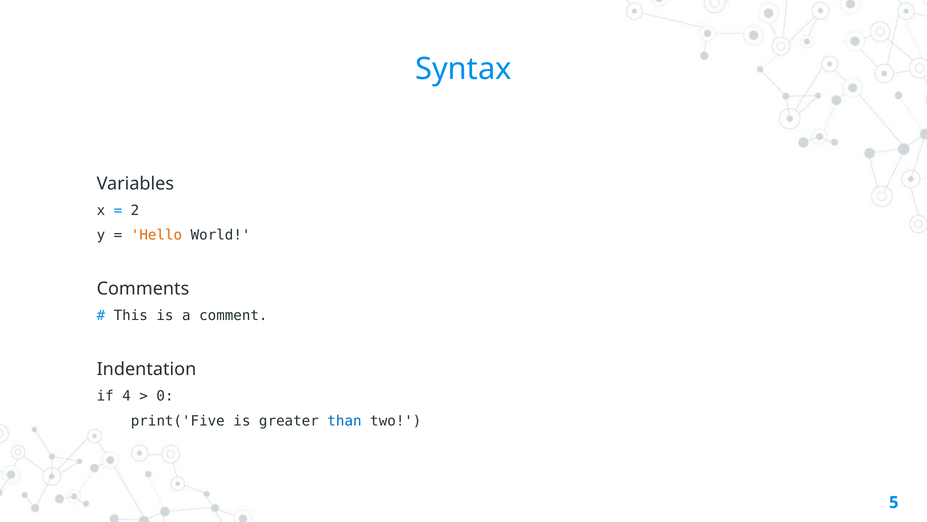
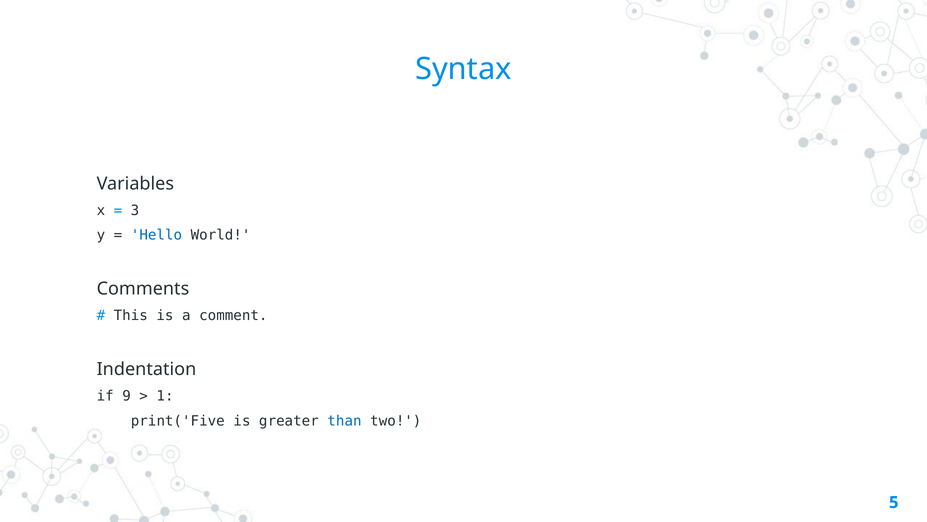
2: 2 -> 3
Hello colour: orange -> blue
4: 4 -> 9
0: 0 -> 1
